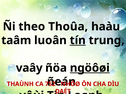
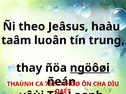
Thoûa: Thoûa -> Jeâsus
tín underline: present -> none
vaây: vaây -> thay
